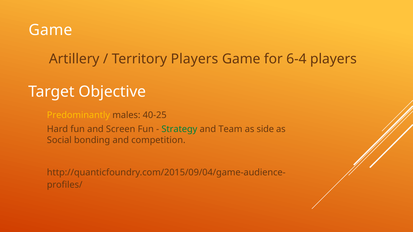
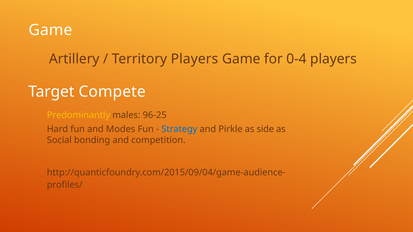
6-4: 6-4 -> 0-4
Objective: Objective -> Compete
40-25: 40-25 -> 96-25
Screen: Screen -> Modes
Strategy colour: green -> blue
Team: Team -> Pirkle
